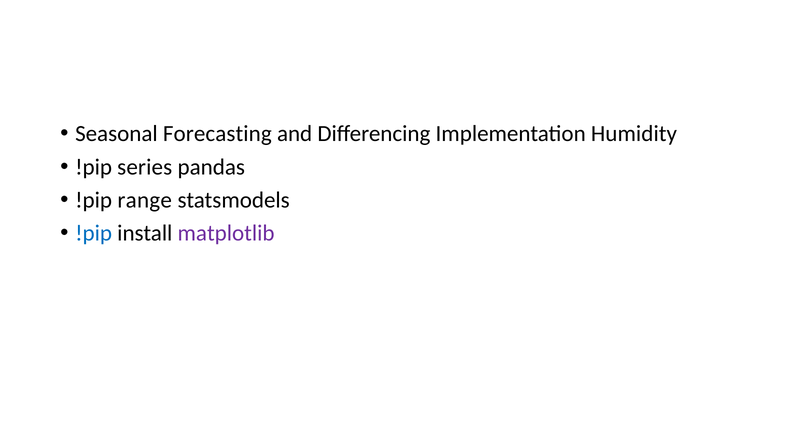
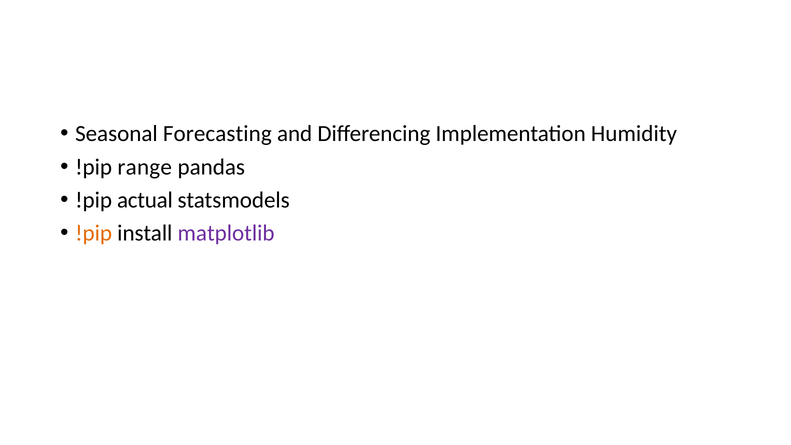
series: series -> range
range: range -> actual
!pip at (94, 233) colour: blue -> orange
